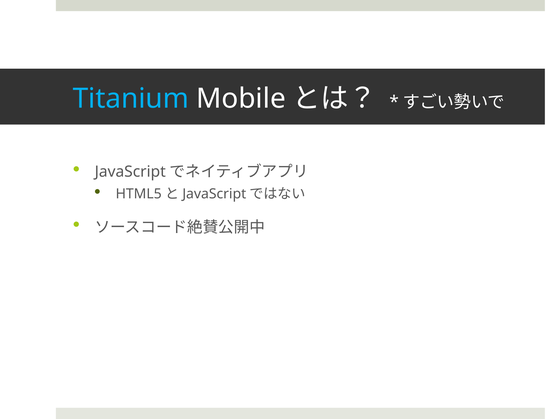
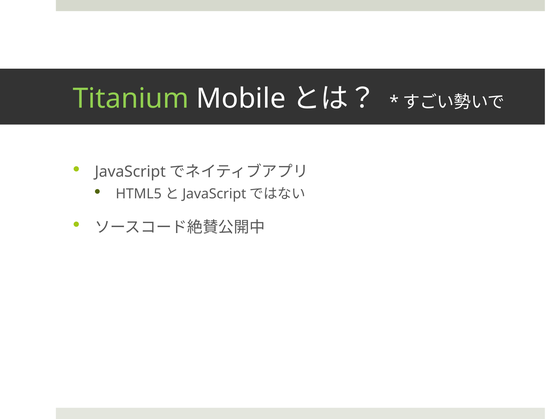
Titanium colour: light blue -> light green
